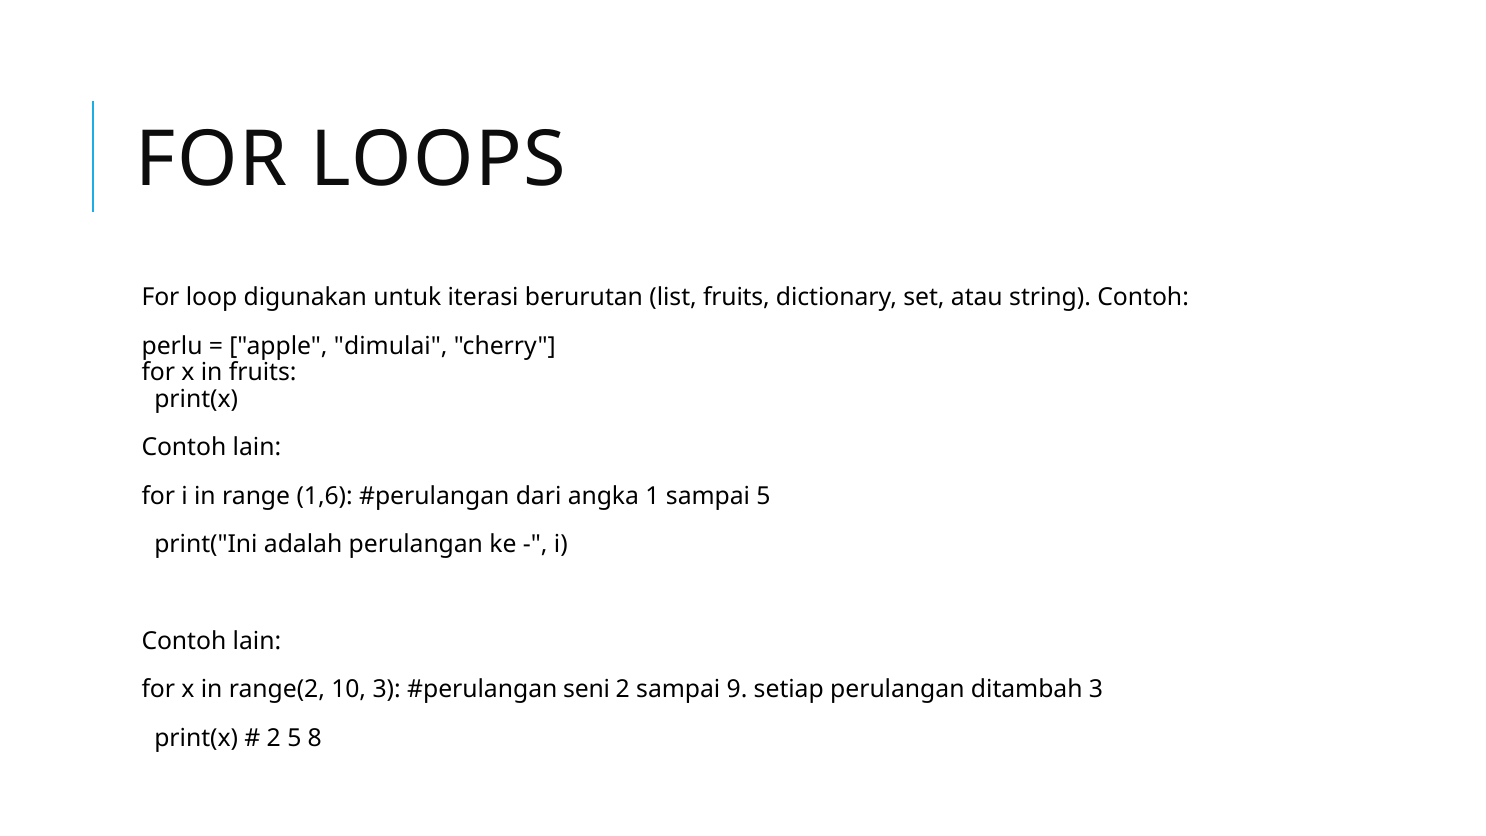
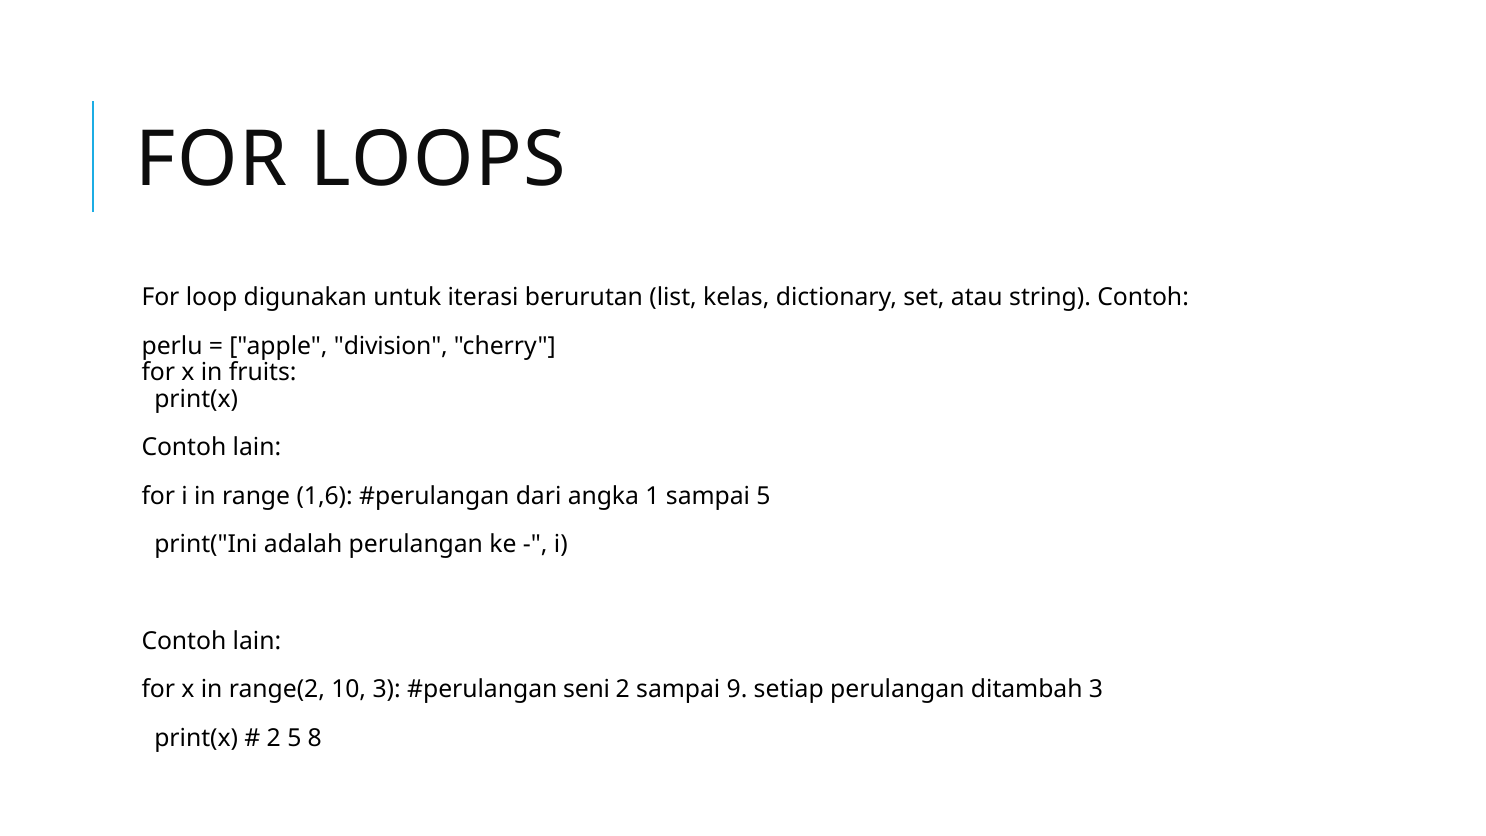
list fruits: fruits -> kelas
dimulai: dimulai -> division
